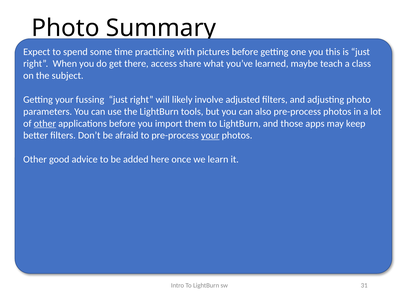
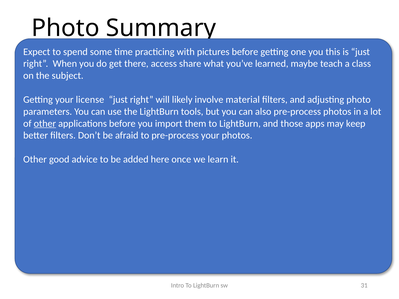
fussing: fussing -> license
adjusted: adjusted -> material
your at (210, 136) underline: present -> none
